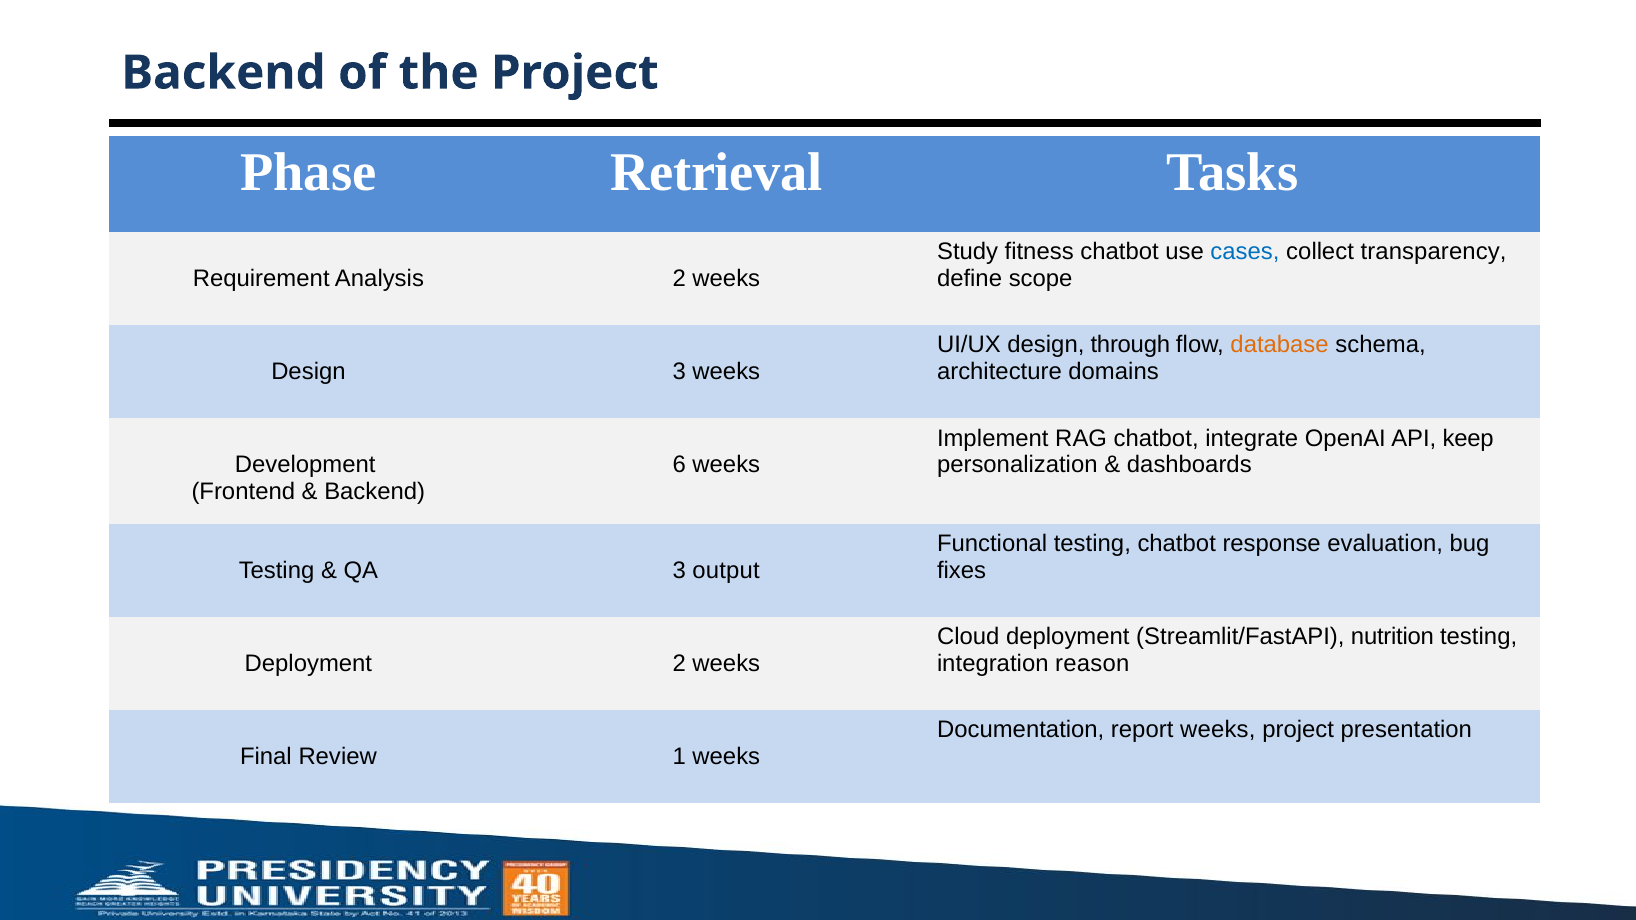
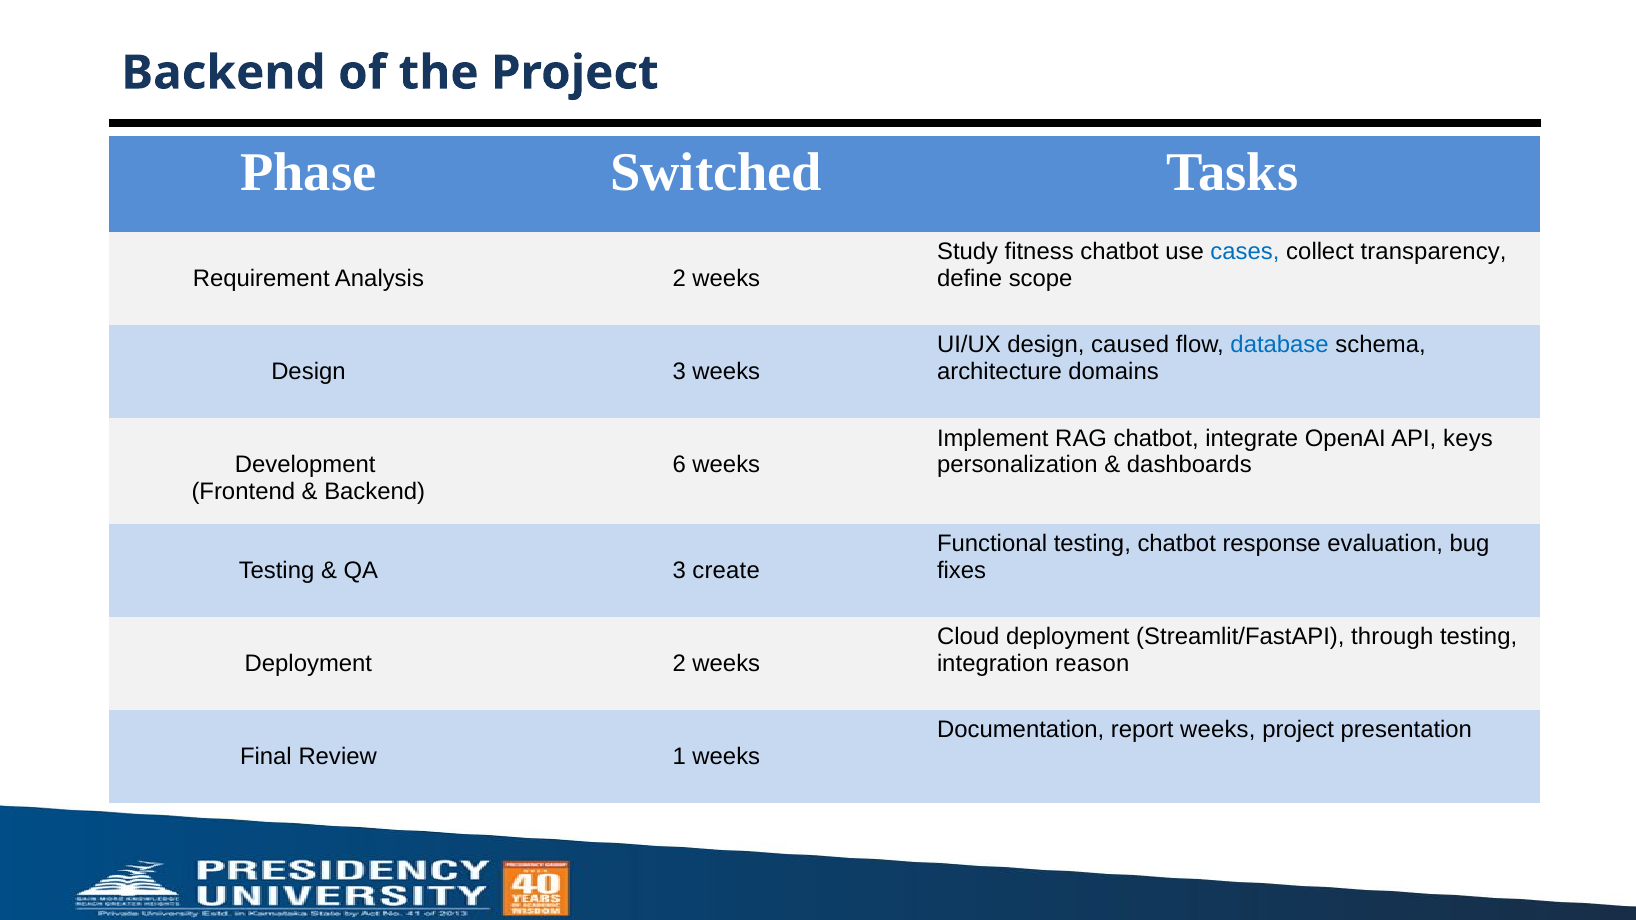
Retrieval: Retrieval -> Switched
through: through -> caused
database colour: orange -> blue
keep: keep -> keys
output: output -> create
nutrition: nutrition -> through
